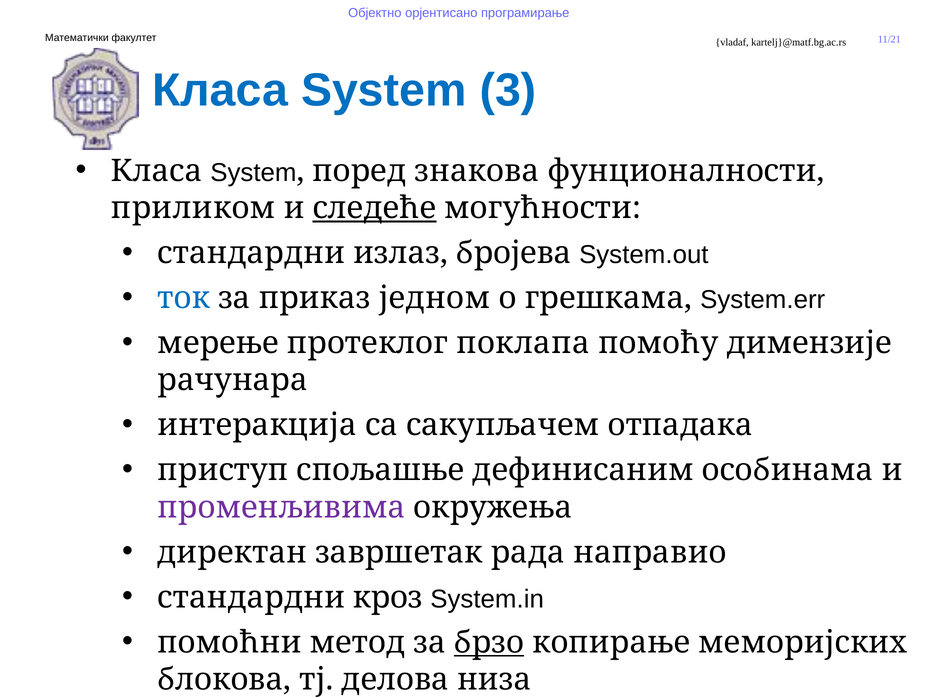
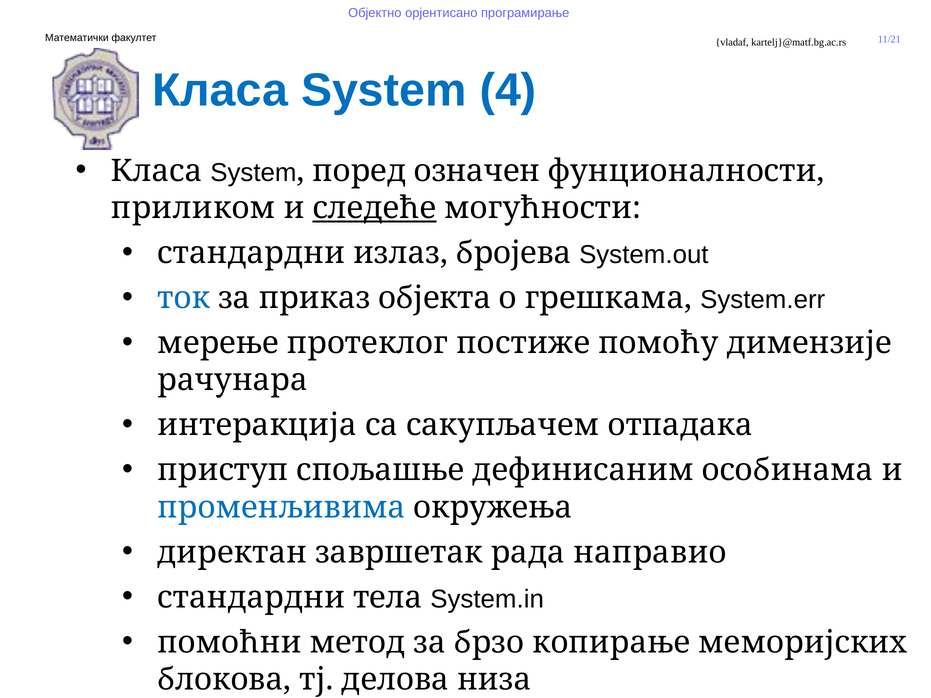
3: 3 -> 4
знакова: знакова -> означен
једном: једном -> објекта
поклапа: поклапа -> постиже
променљивима colour: purple -> blue
кроз: кроз -> тела
брзо underline: present -> none
